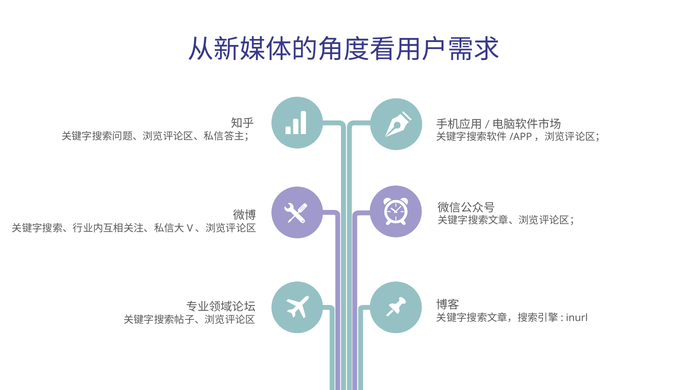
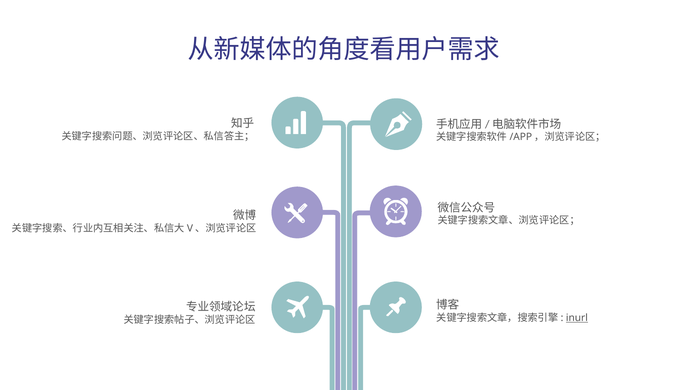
inurl underline: none -> present
